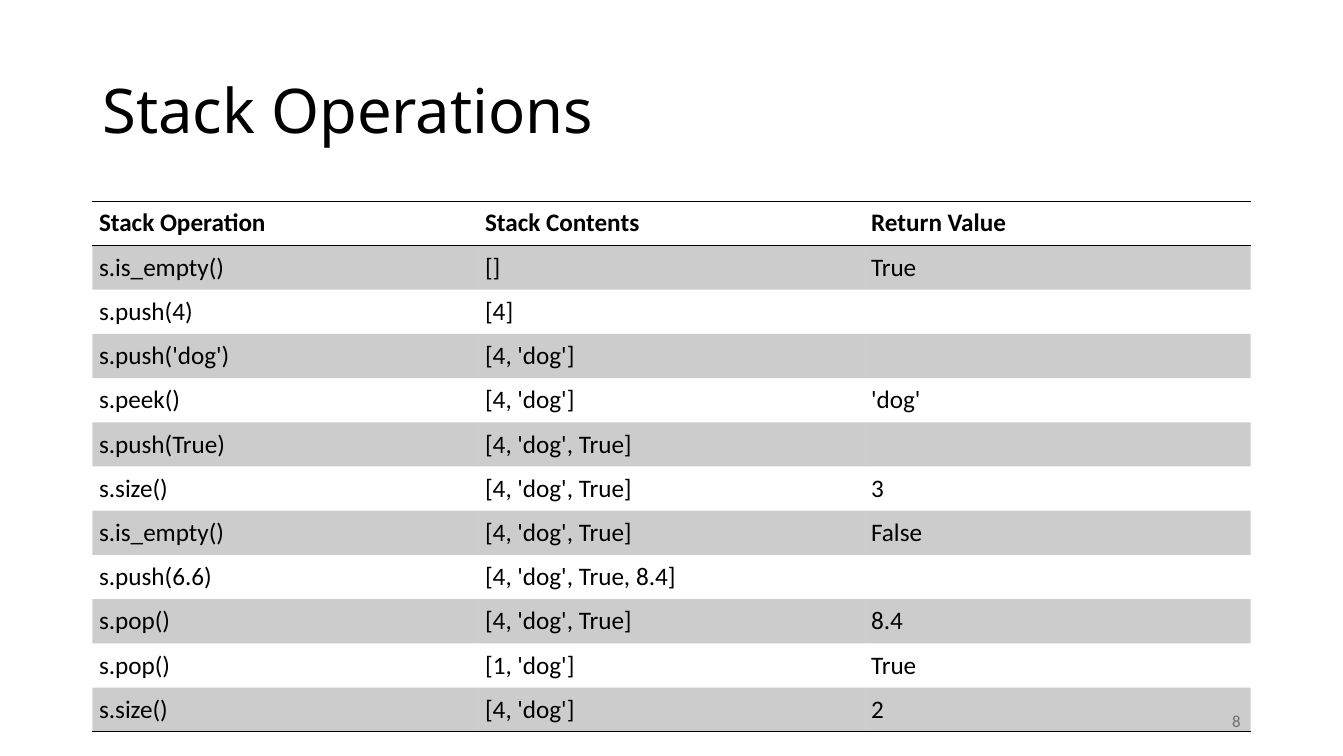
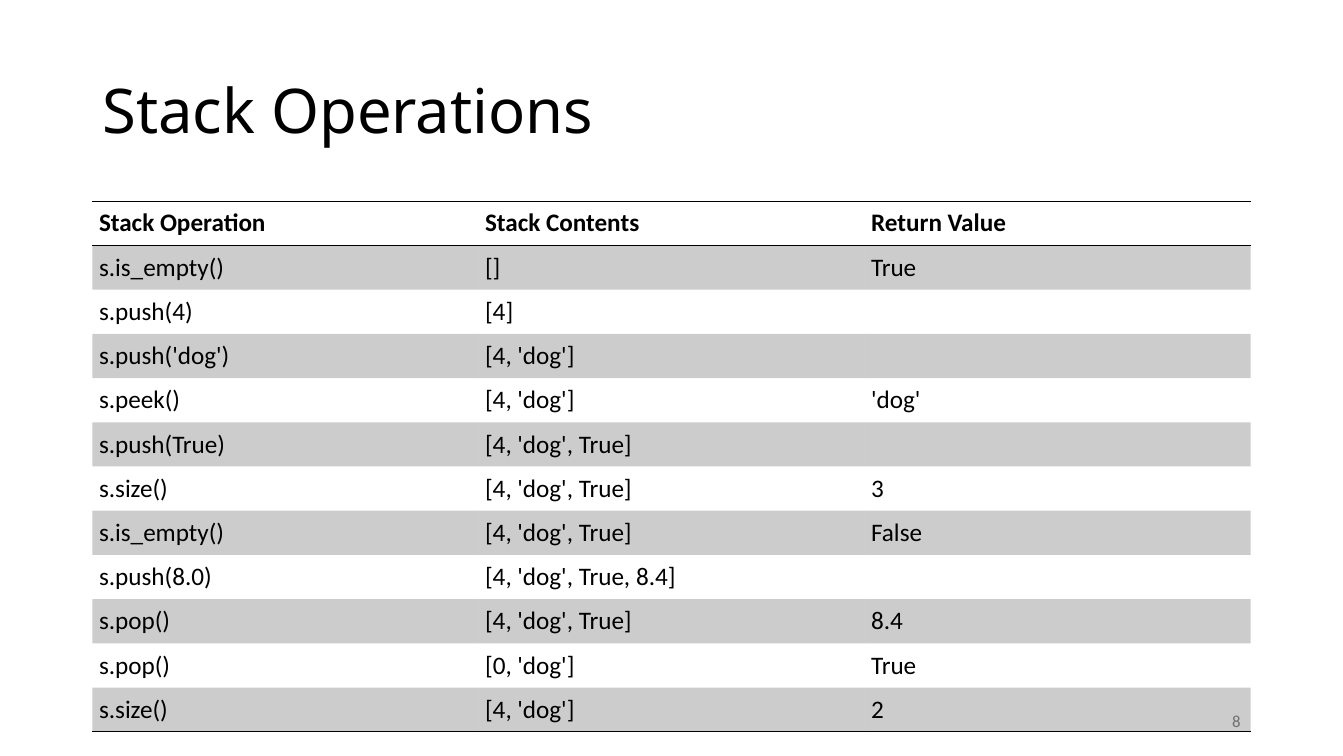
s.push(6.6: s.push(6.6 -> s.push(8.0
1: 1 -> 0
